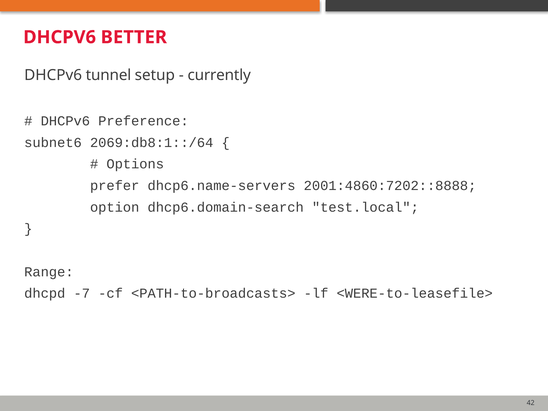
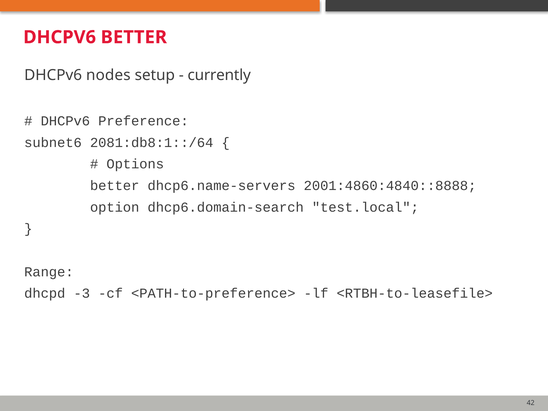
tunnel: tunnel -> nodes
2069:db8:1::/64: 2069:db8:1::/64 -> 2081:db8:1::/64
prefer at (115, 186): prefer -> better
2001:4860:7202::8888: 2001:4860:7202::8888 -> 2001:4860:4840::8888
-7: -7 -> -3
<PATH-to-broadcasts>: <PATH-to-broadcasts> -> <PATH-to-preference>
<WERE-to-leasefile>: <WERE-to-leasefile> -> <RTBH-to-leasefile>
